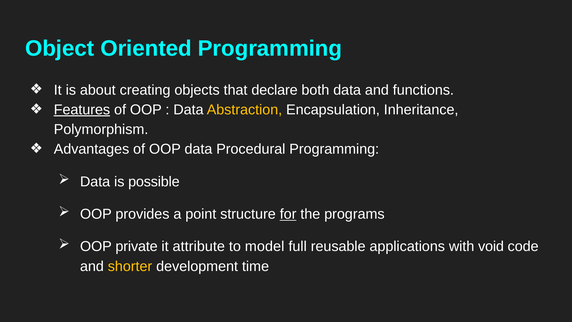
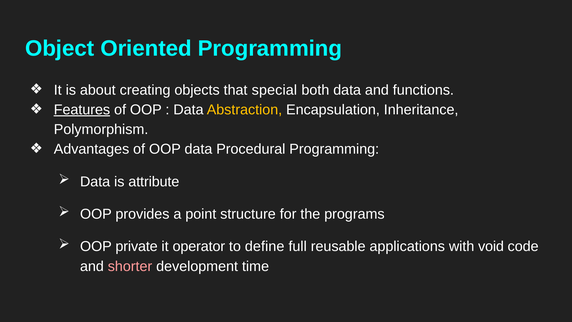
declare: declare -> special
possible: possible -> attribute
for underline: present -> none
attribute: attribute -> operator
model: model -> define
shorter colour: yellow -> pink
